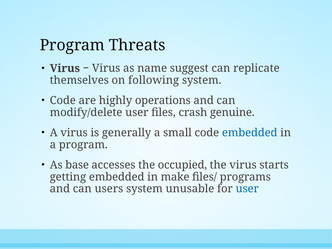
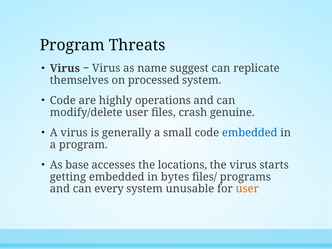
following: following -> processed
occupied: occupied -> locations
make: make -> bytes
users: users -> every
user at (247, 189) colour: blue -> orange
